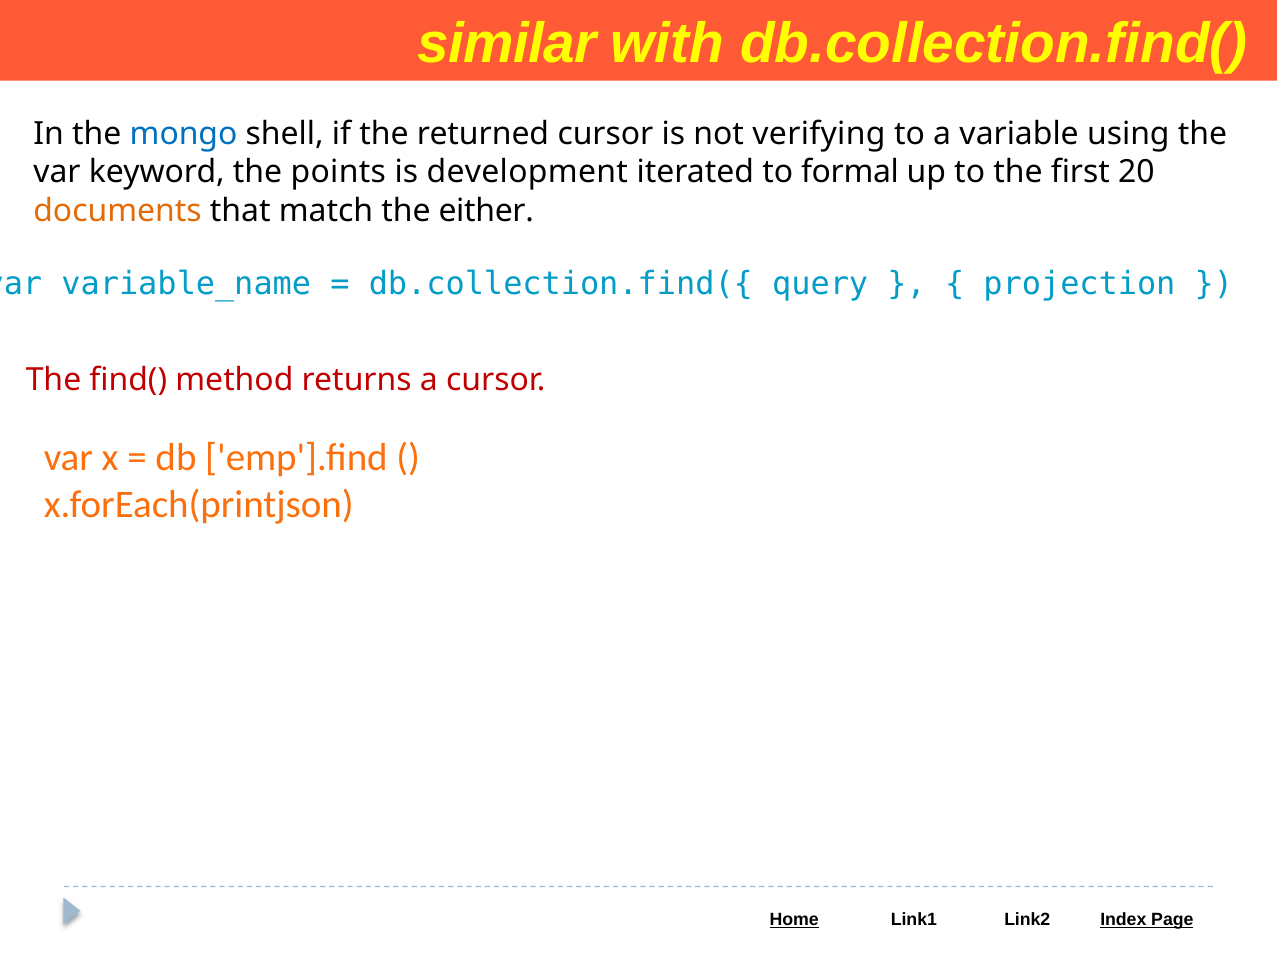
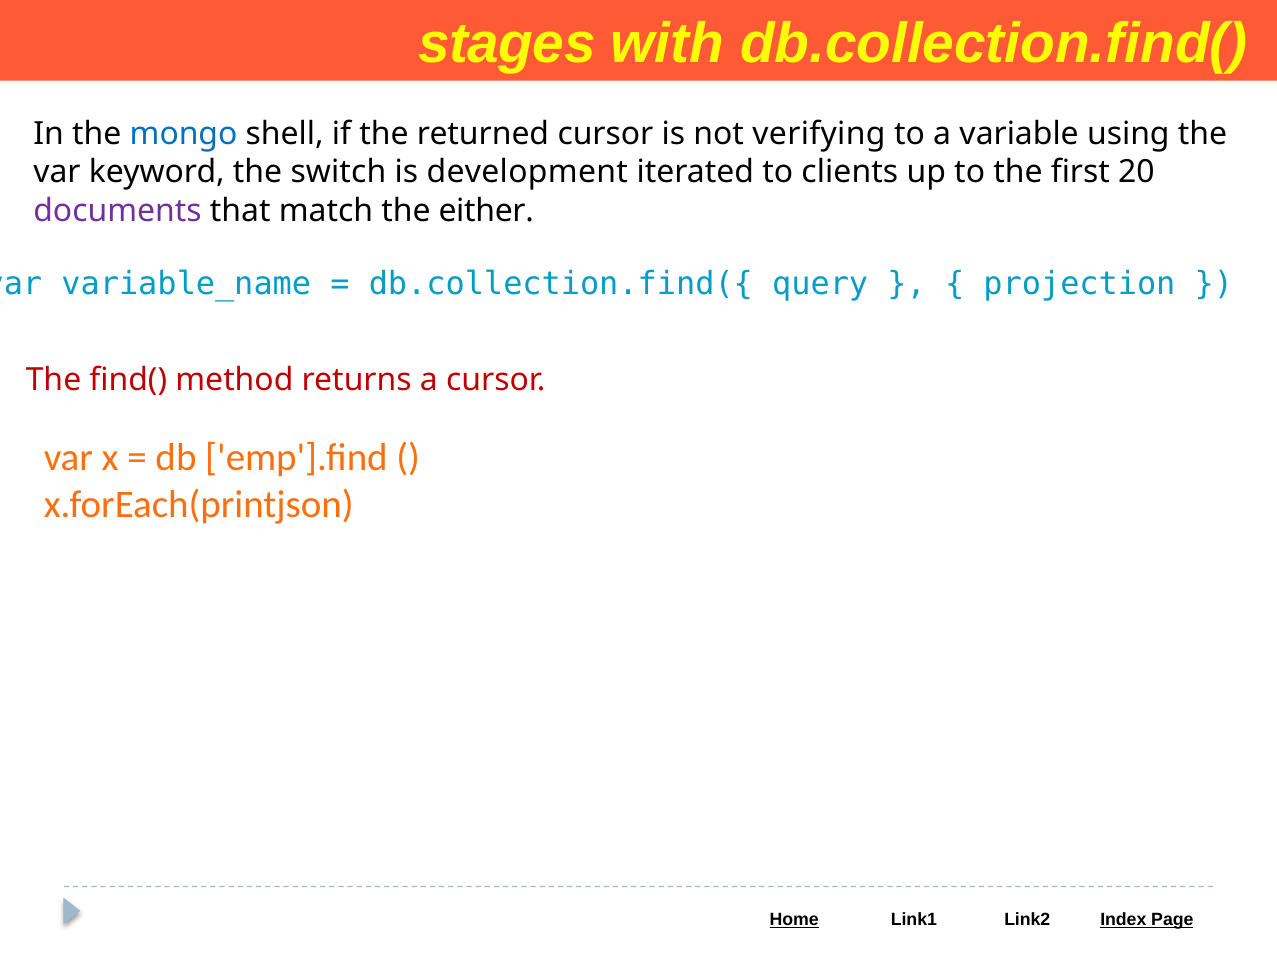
similar: similar -> stages
points: points -> switch
formal: formal -> clients
documents colour: orange -> purple
